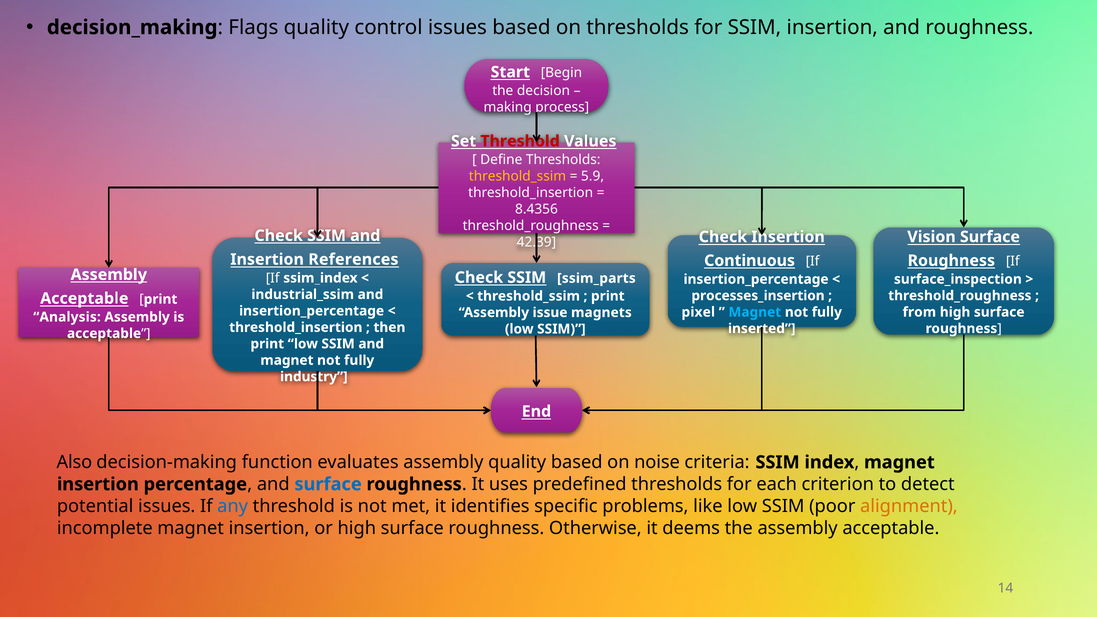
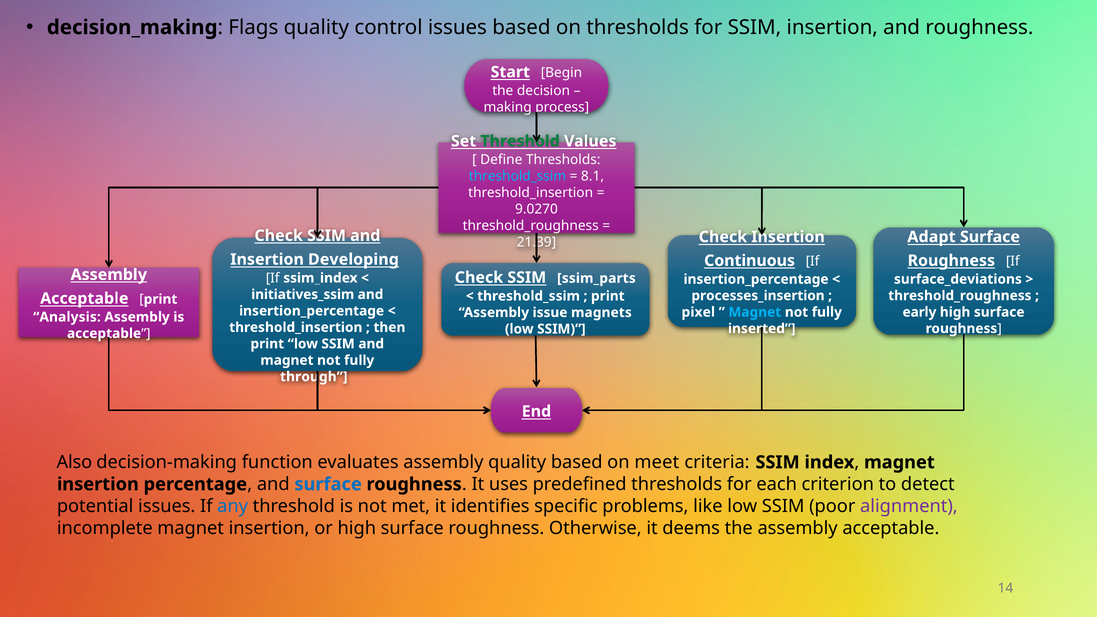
Threshold at (520, 141) colour: red -> green
threshold_ssim at (517, 176) colour: yellow -> light blue
5.9: 5.9 -> 8.1
8.4356: 8.4356 -> 9.0270
Vision: Vision -> Adapt
42.39: 42.39 -> 21.39
References: References -> Developing
surface_inspection: surface_inspection -> surface_deviations
industrial_ssim: industrial_ssim -> initiatives_ssim
from: from -> early
industry: industry -> through
noise: noise -> meet
alignment colour: orange -> purple
